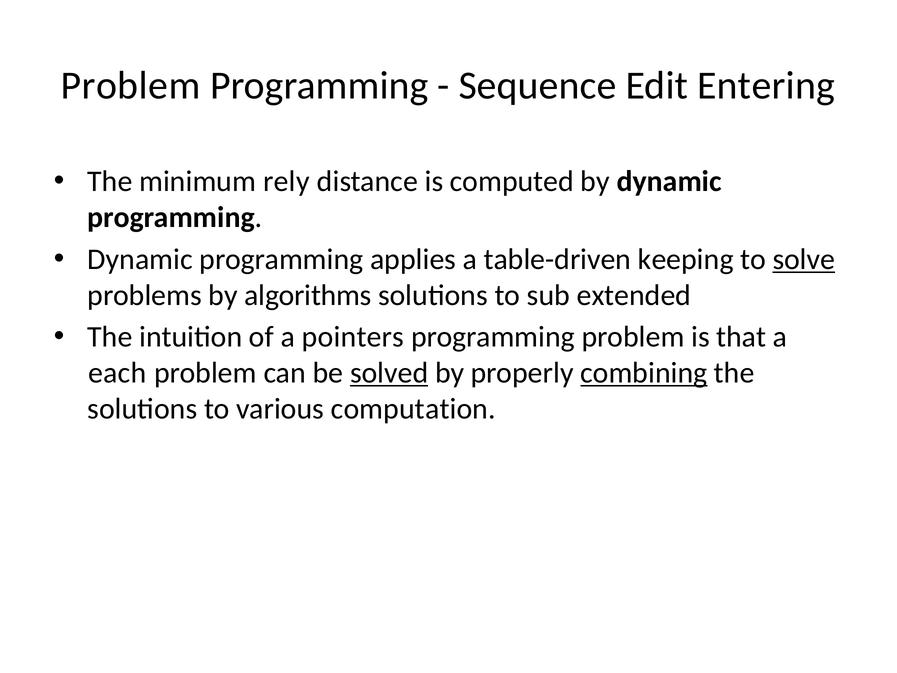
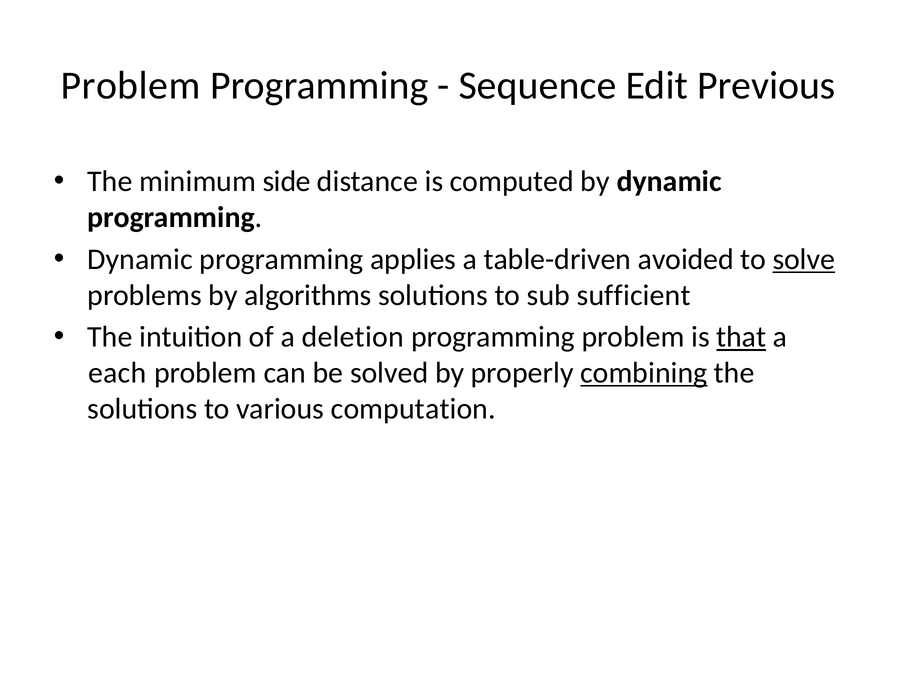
Entering: Entering -> Previous
rely: rely -> side
keeping: keeping -> avoided
extended: extended -> sufficient
pointers: pointers -> deletion
that underline: none -> present
solved underline: present -> none
